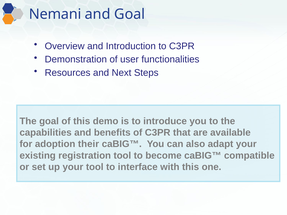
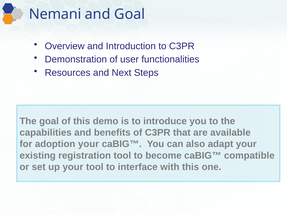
adoption their: their -> your
